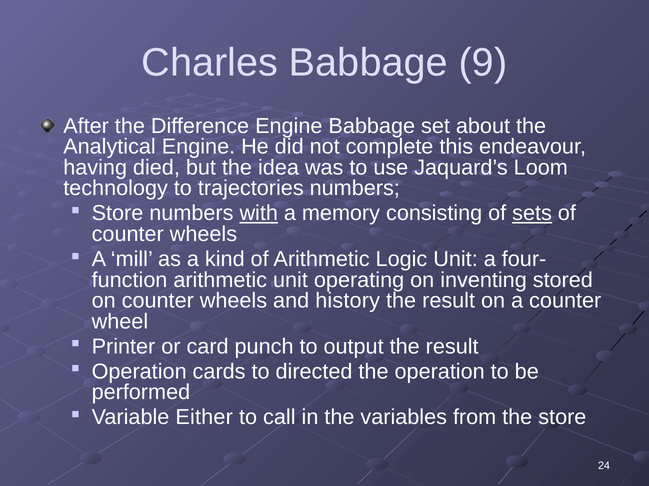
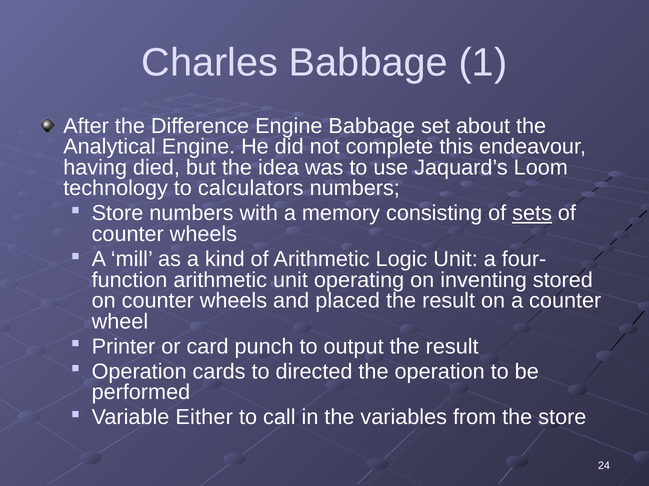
9: 9 -> 1
trajectories: trajectories -> calculators
with underline: present -> none
history: history -> placed
